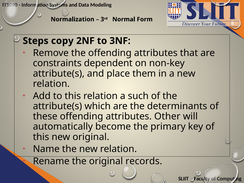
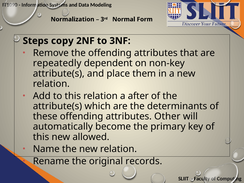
constraints: constraints -> repeatedly
such: such -> after
new original: original -> allowed
